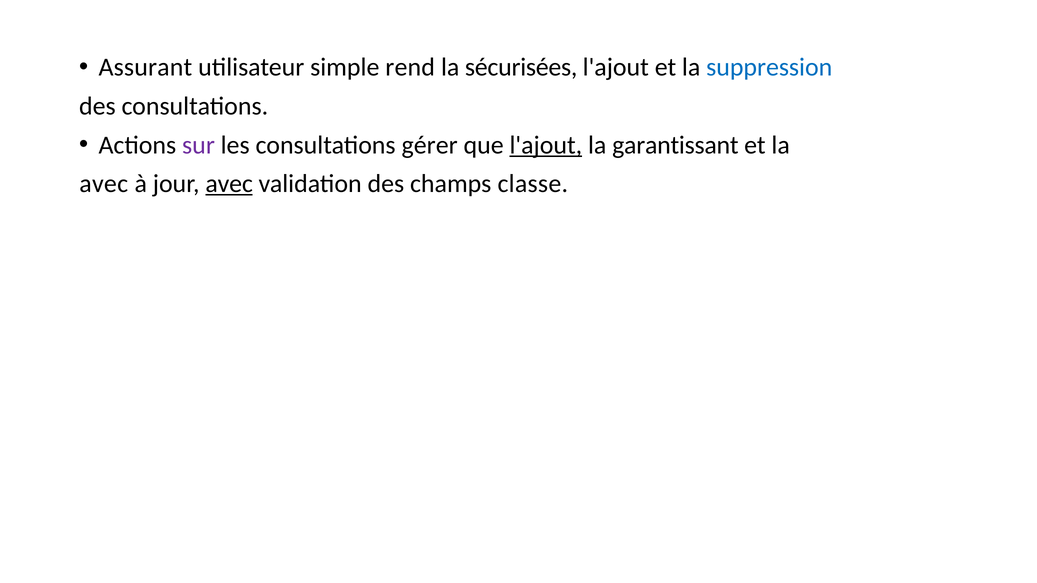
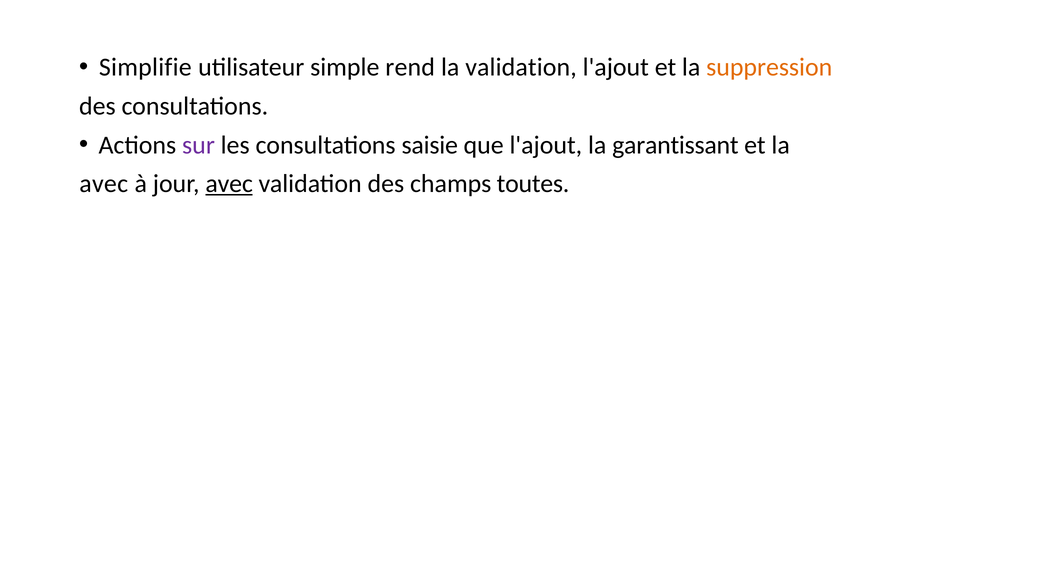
Assurant: Assurant -> Simplifie
la sécurisées: sécurisées -> validation
suppression colour: blue -> orange
gérer: gérer -> saisie
l'ajout at (546, 145) underline: present -> none
classe: classe -> toutes
